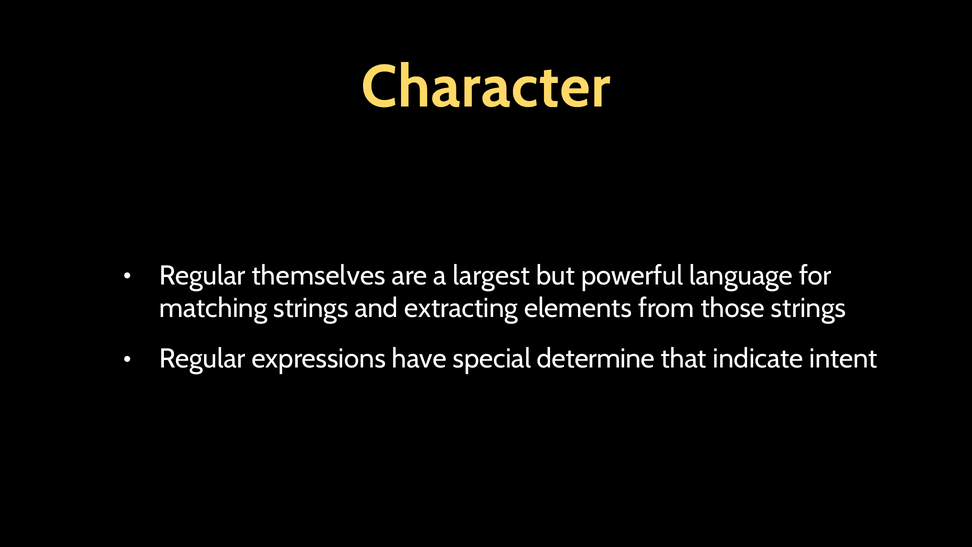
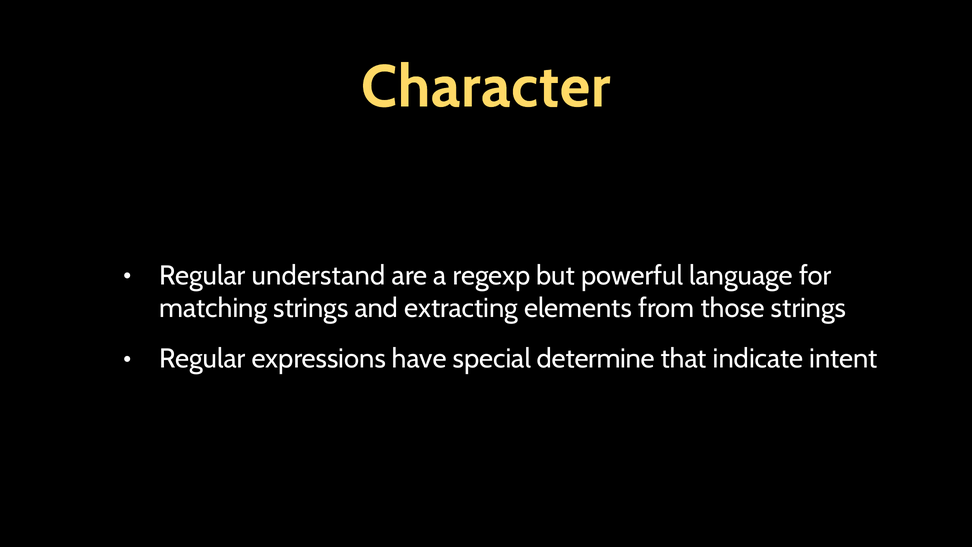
themselves: themselves -> understand
largest: largest -> regexp
